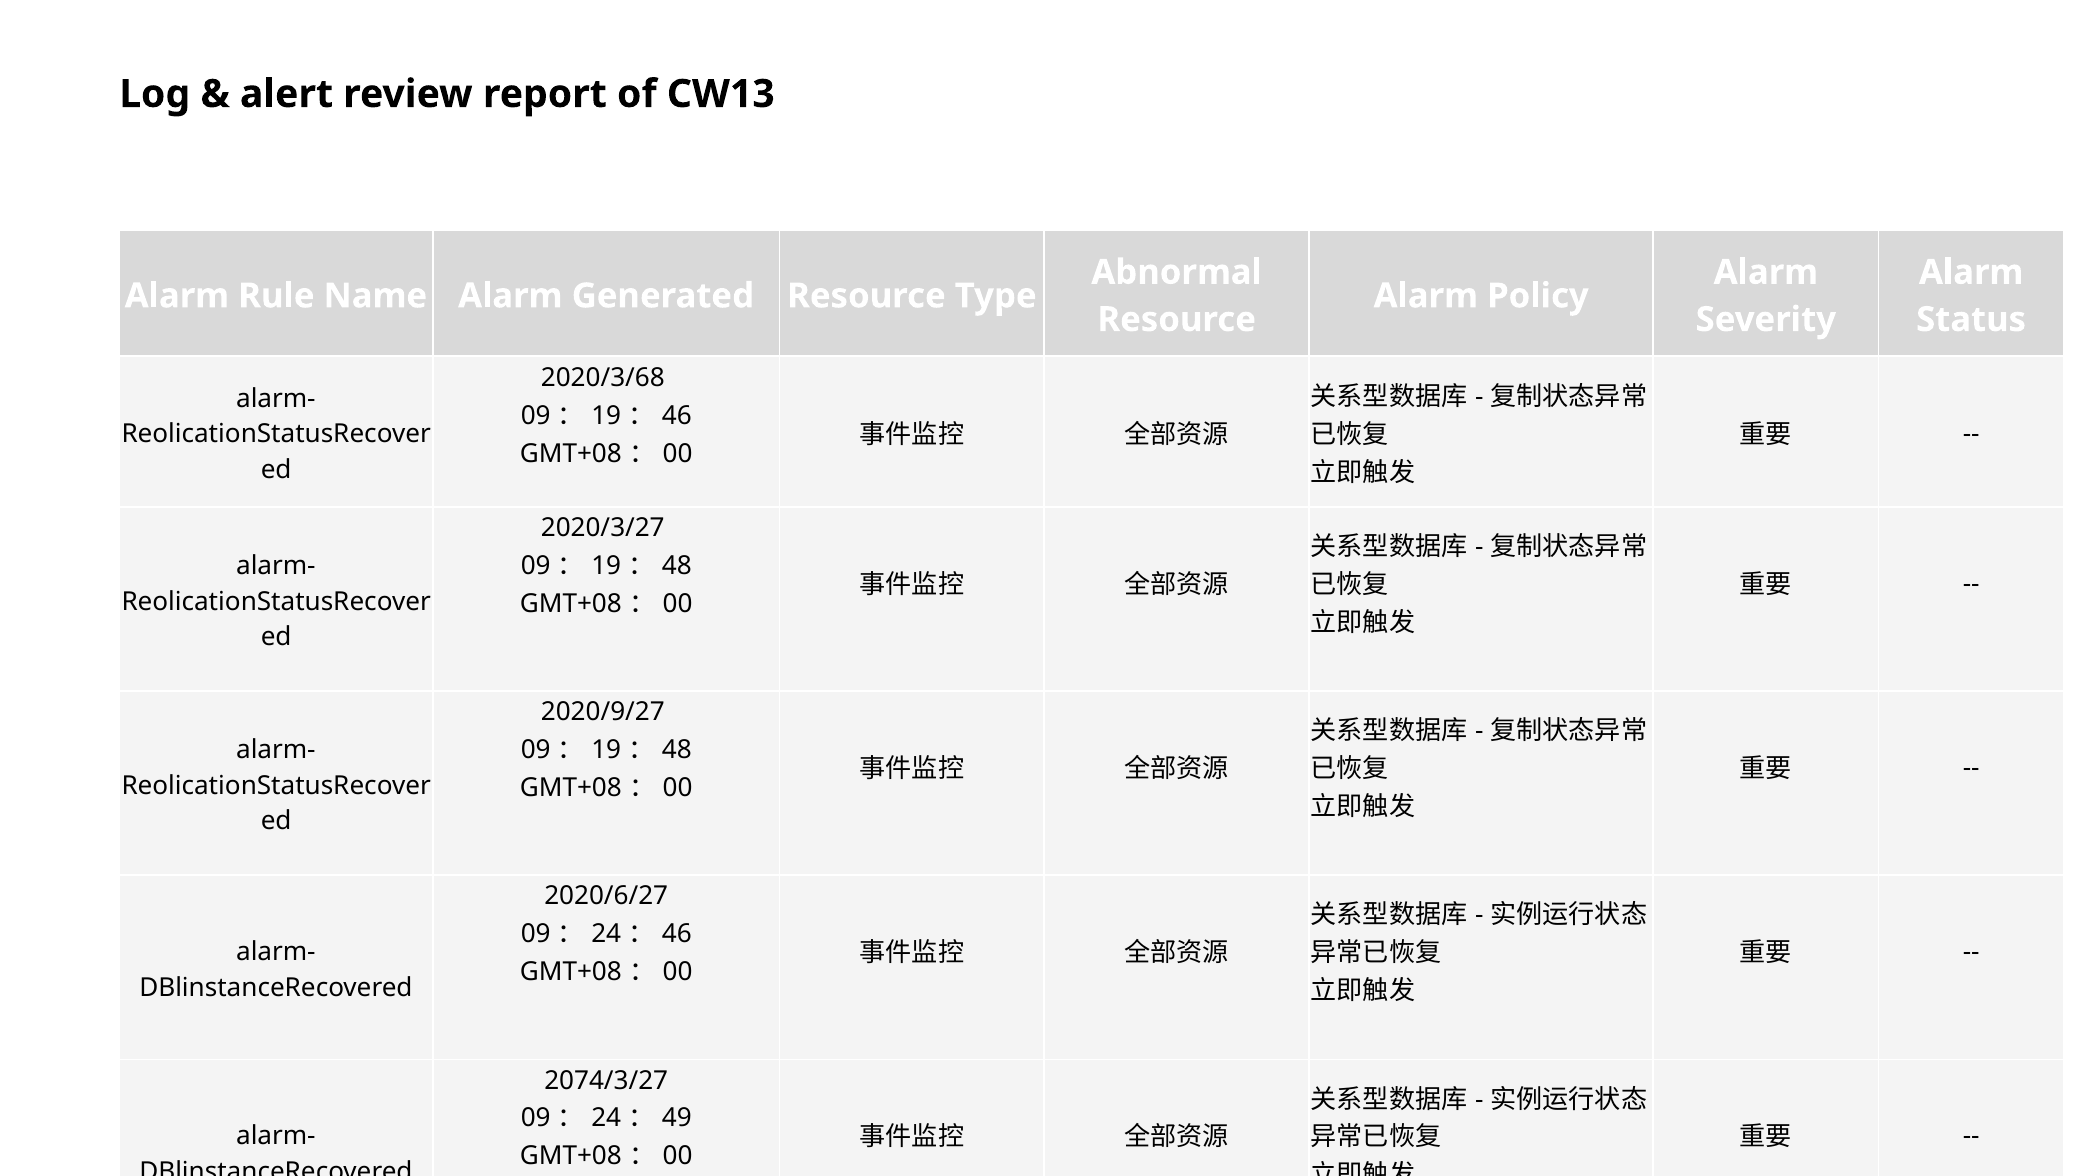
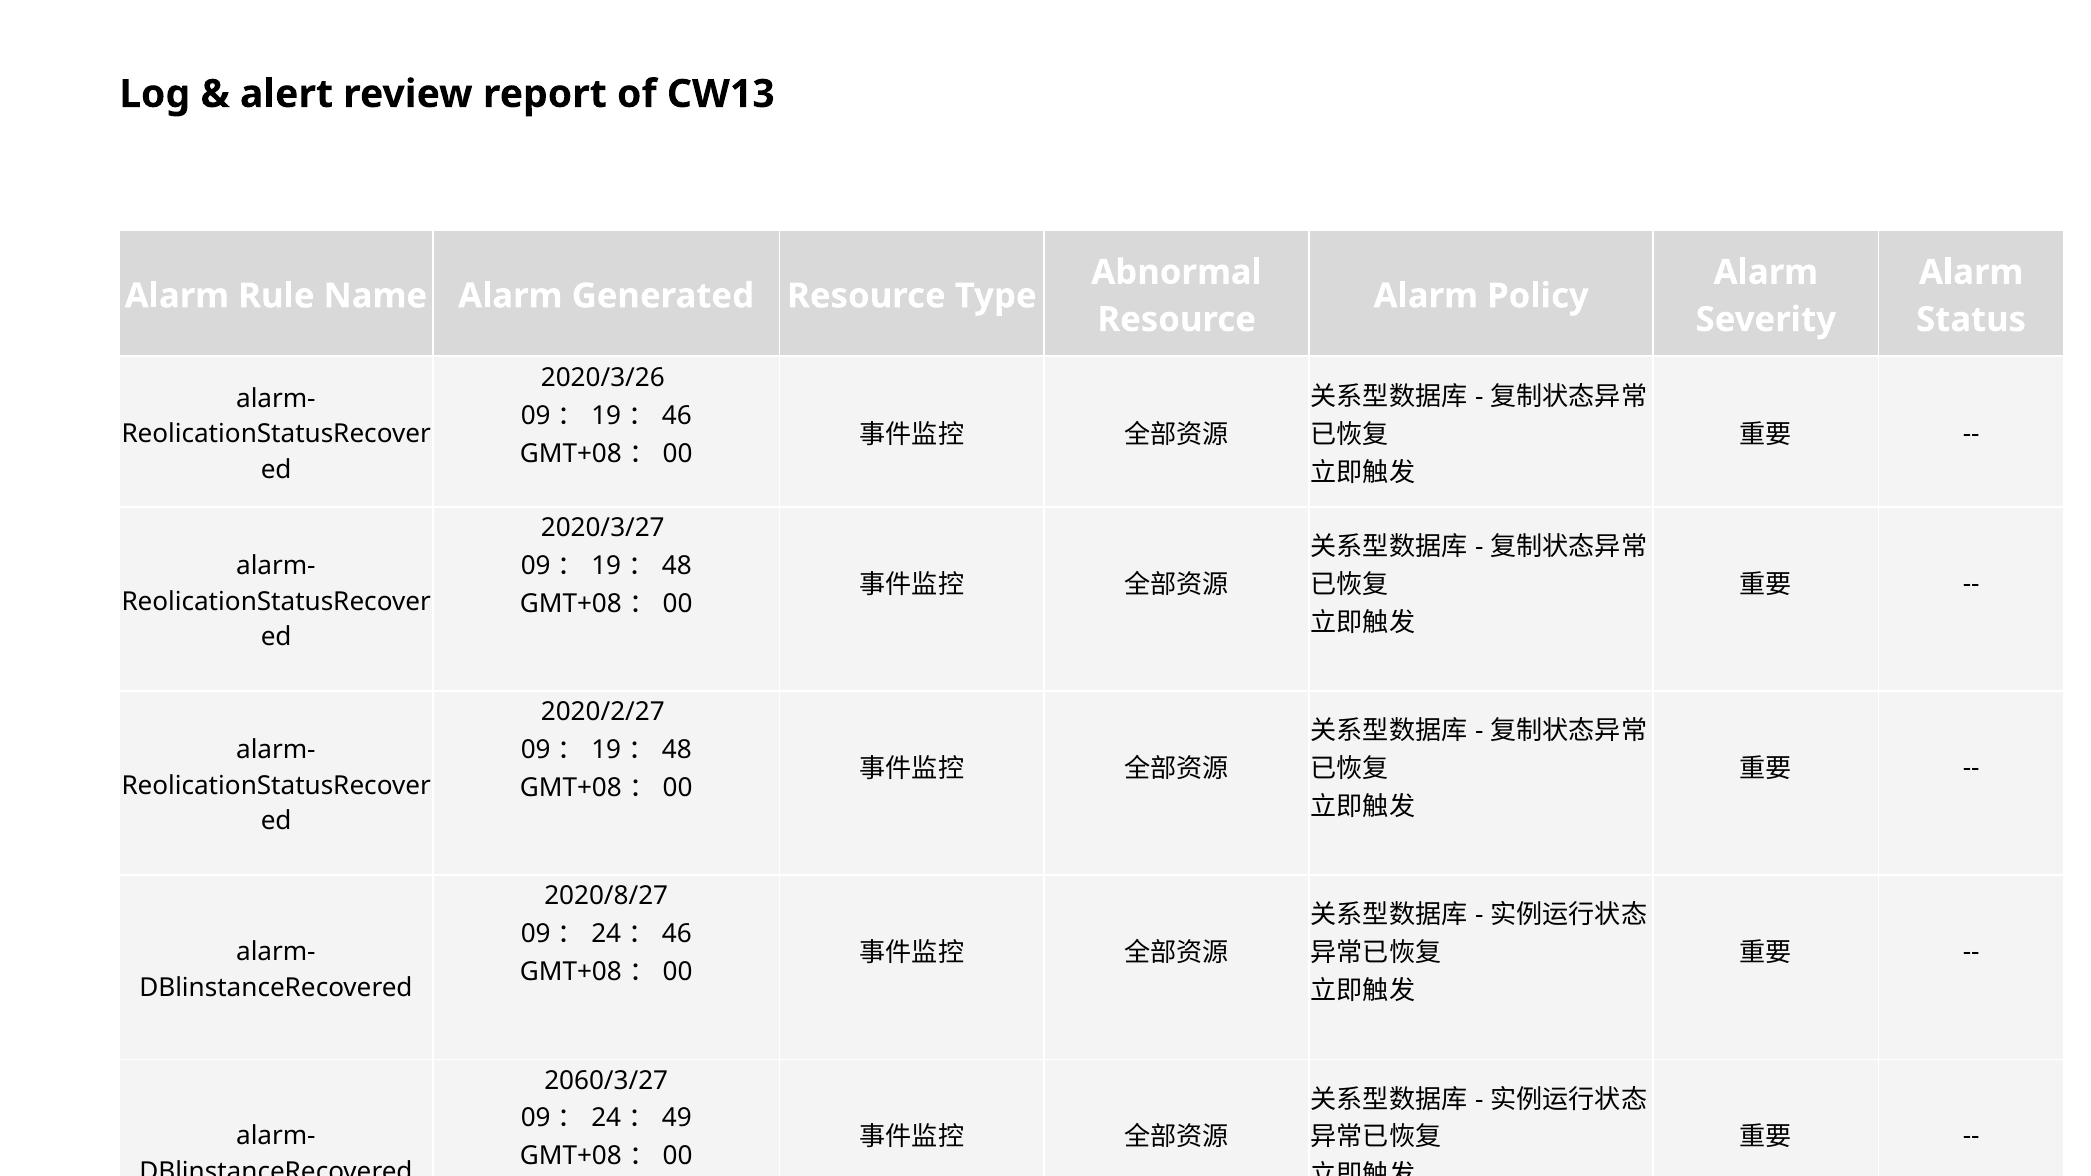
2020/3/68: 2020/3/68 -> 2020/3/26
2020/9/27: 2020/9/27 -> 2020/2/27
2020/6/27: 2020/6/27 -> 2020/8/27
2074/3/27: 2074/3/27 -> 2060/3/27
